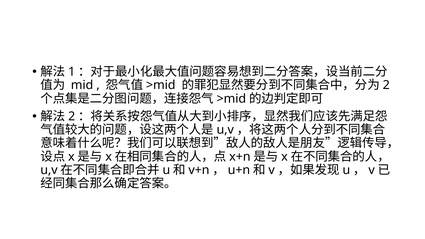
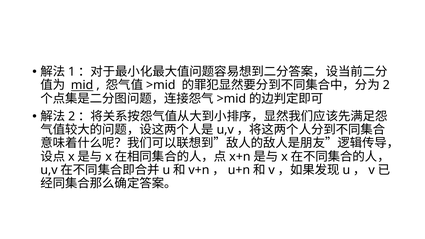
mid underline: none -> present
